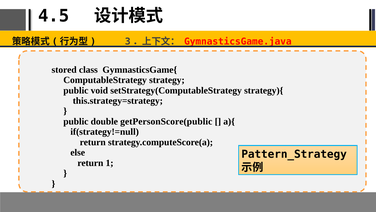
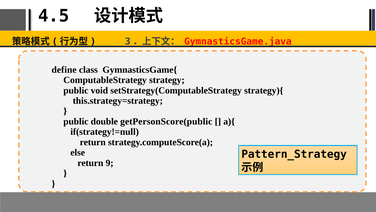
stored: stored -> define
1: 1 -> 9
